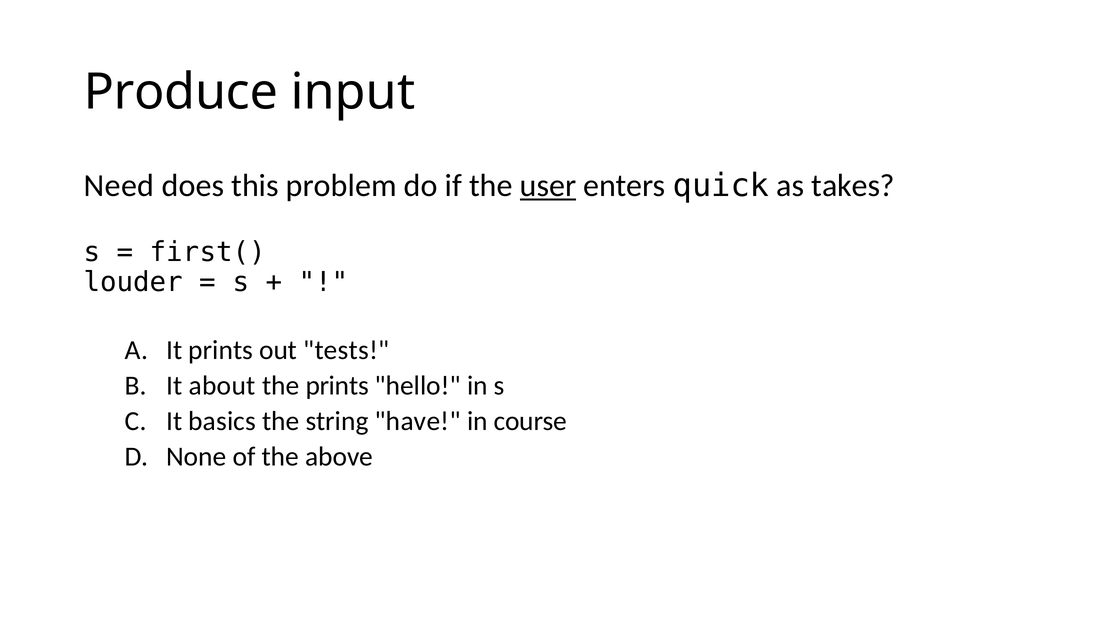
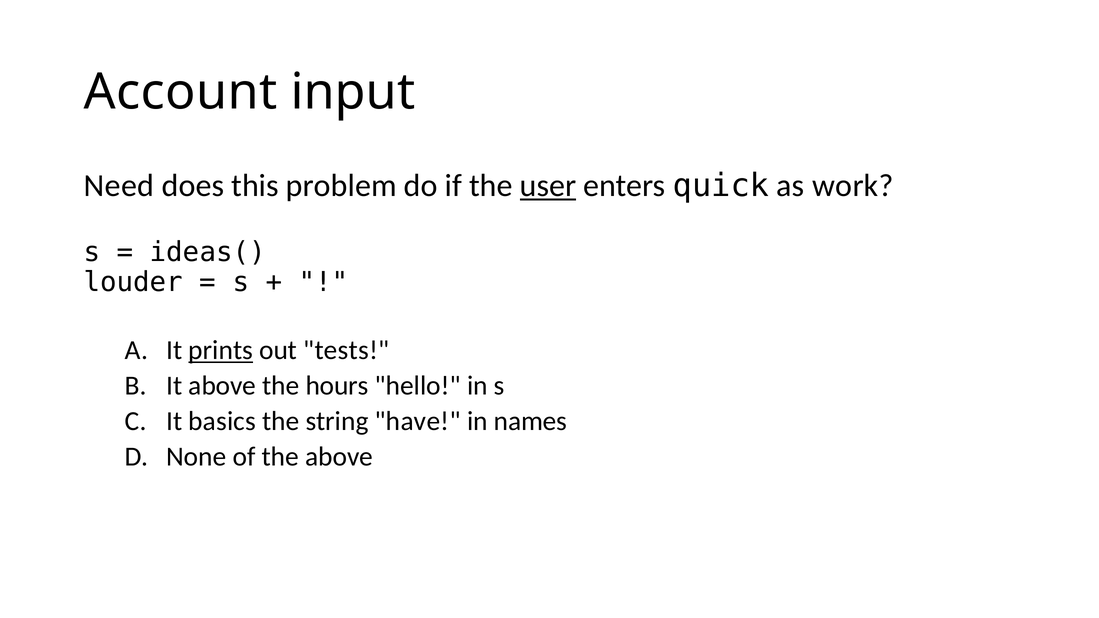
Produce: Produce -> Account
takes: takes -> work
first(: first( -> ideas(
prints at (221, 350) underline: none -> present
It about: about -> above
the prints: prints -> hours
course: course -> names
